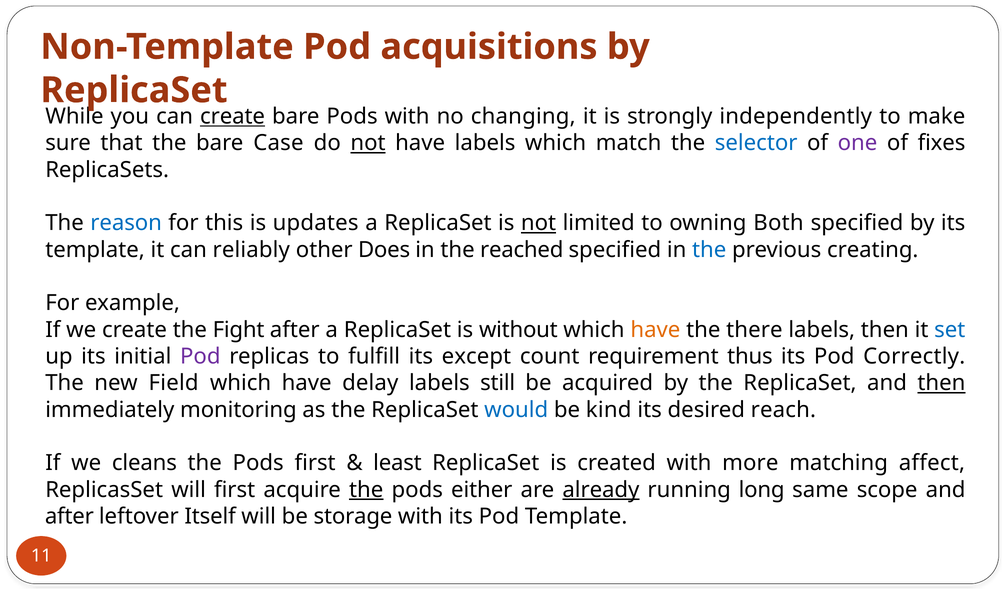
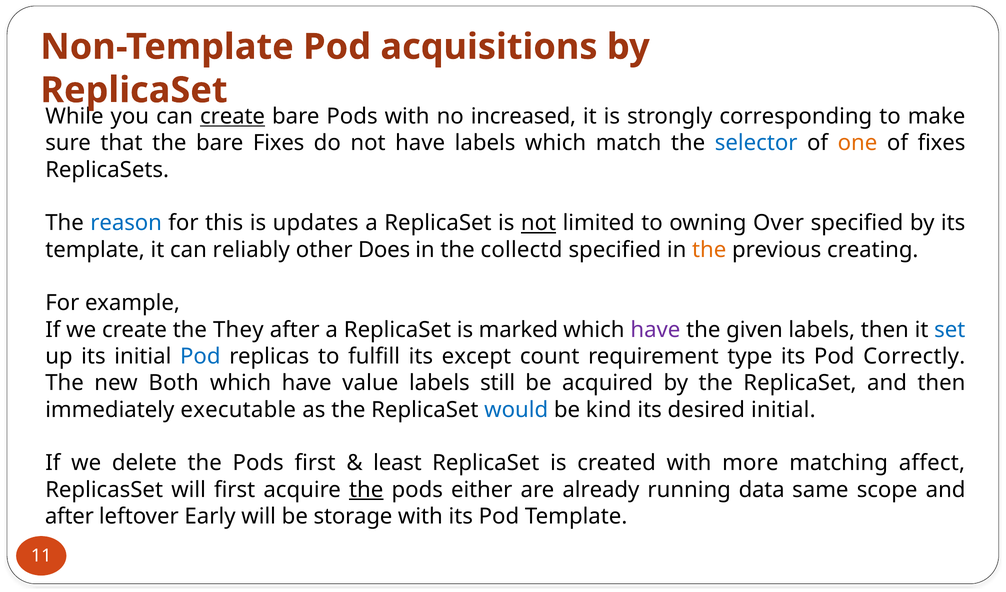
changing: changing -> increased
independently: independently -> corresponding
bare Case: Case -> Fixes
not at (368, 143) underline: present -> none
one colour: purple -> orange
Both: Both -> Over
reached: reached -> collectd
the at (709, 250) colour: blue -> orange
Fight: Fight -> They
without: without -> marked
have at (655, 330) colour: orange -> purple
there: there -> given
Pod at (200, 356) colour: purple -> blue
thus: thus -> type
Field: Field -> Both
delay: delay -> value
then at (941, 383) underline: present -> none
monitoring: monitoring -> executable
desired reach: reach -> initial
cleans: cleans -> delete
already underline: present -> none
long: long -> data
Itself: Itself -> Early
